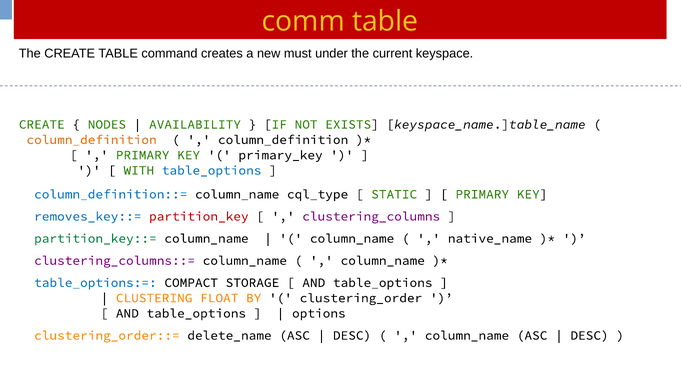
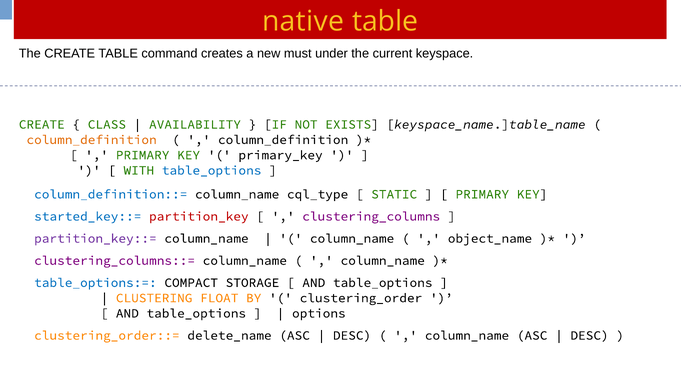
comm: comm -> native
NODES: NODES -> CLASS
removes_key::=: removes_key::= -> started_key::=
partition_key::= colour: green -> purple
native_name: native_name -> object_name
